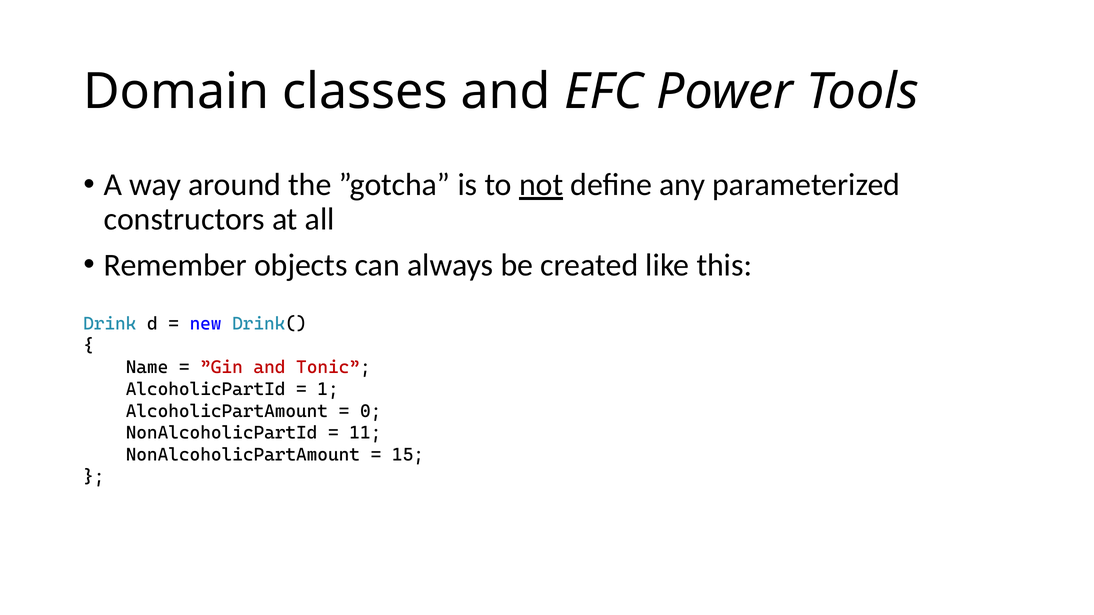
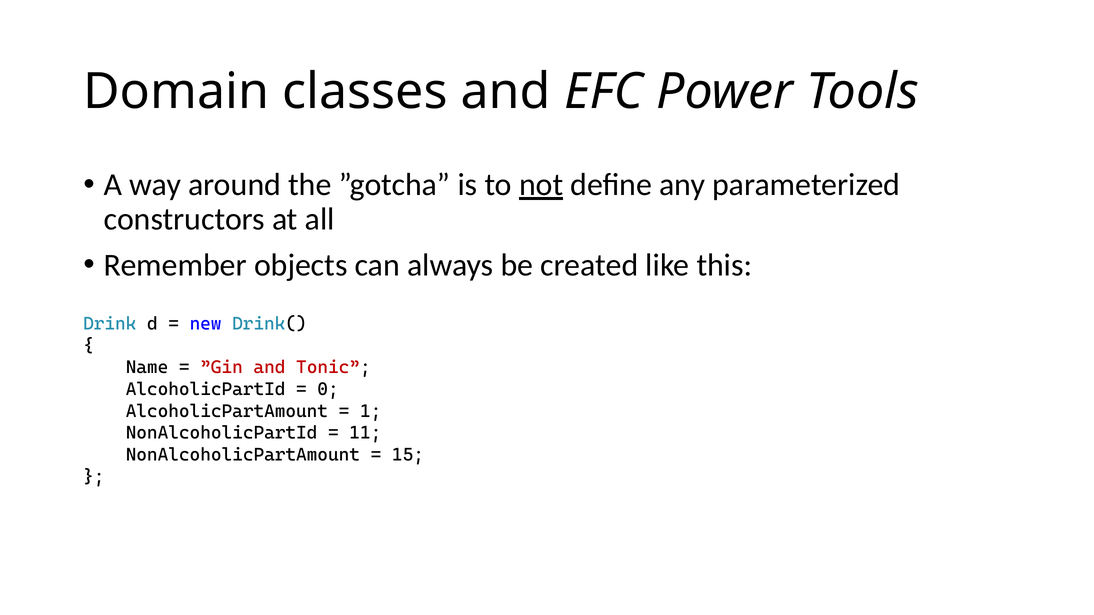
1: 1 -> 0
0: 0 -> 1
